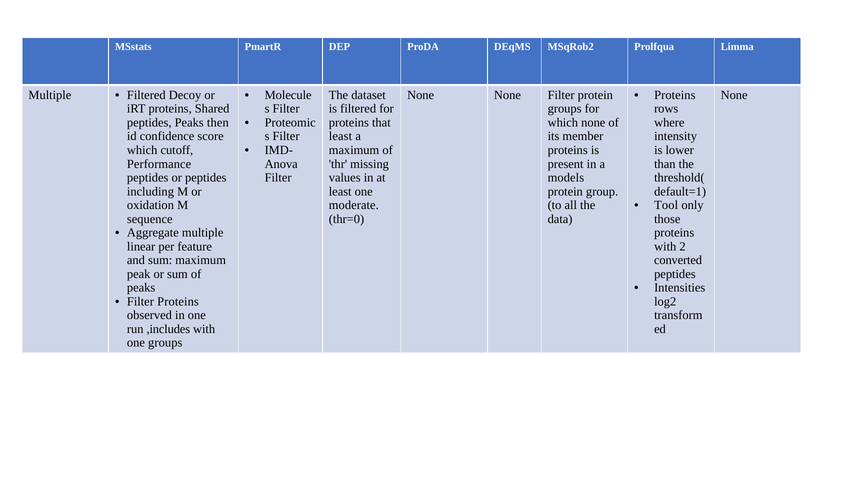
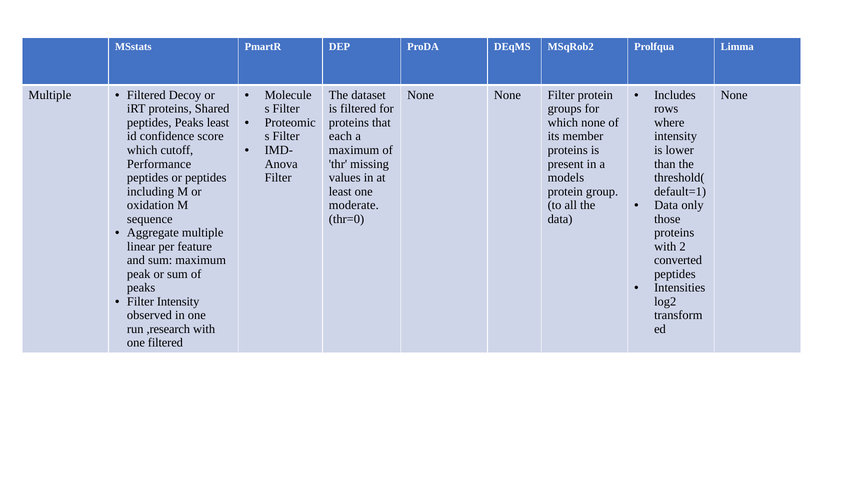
Proteins at (675, 95): Proteins -> Includes
Peaks then: then -> least
least at (340, 136): least -> each
Tool at (666, 205): Tool -> Data
Filter Proteins: Proteins -> Intensity
,includes: ,includes -> ,research
one groups: groups -> filtered
